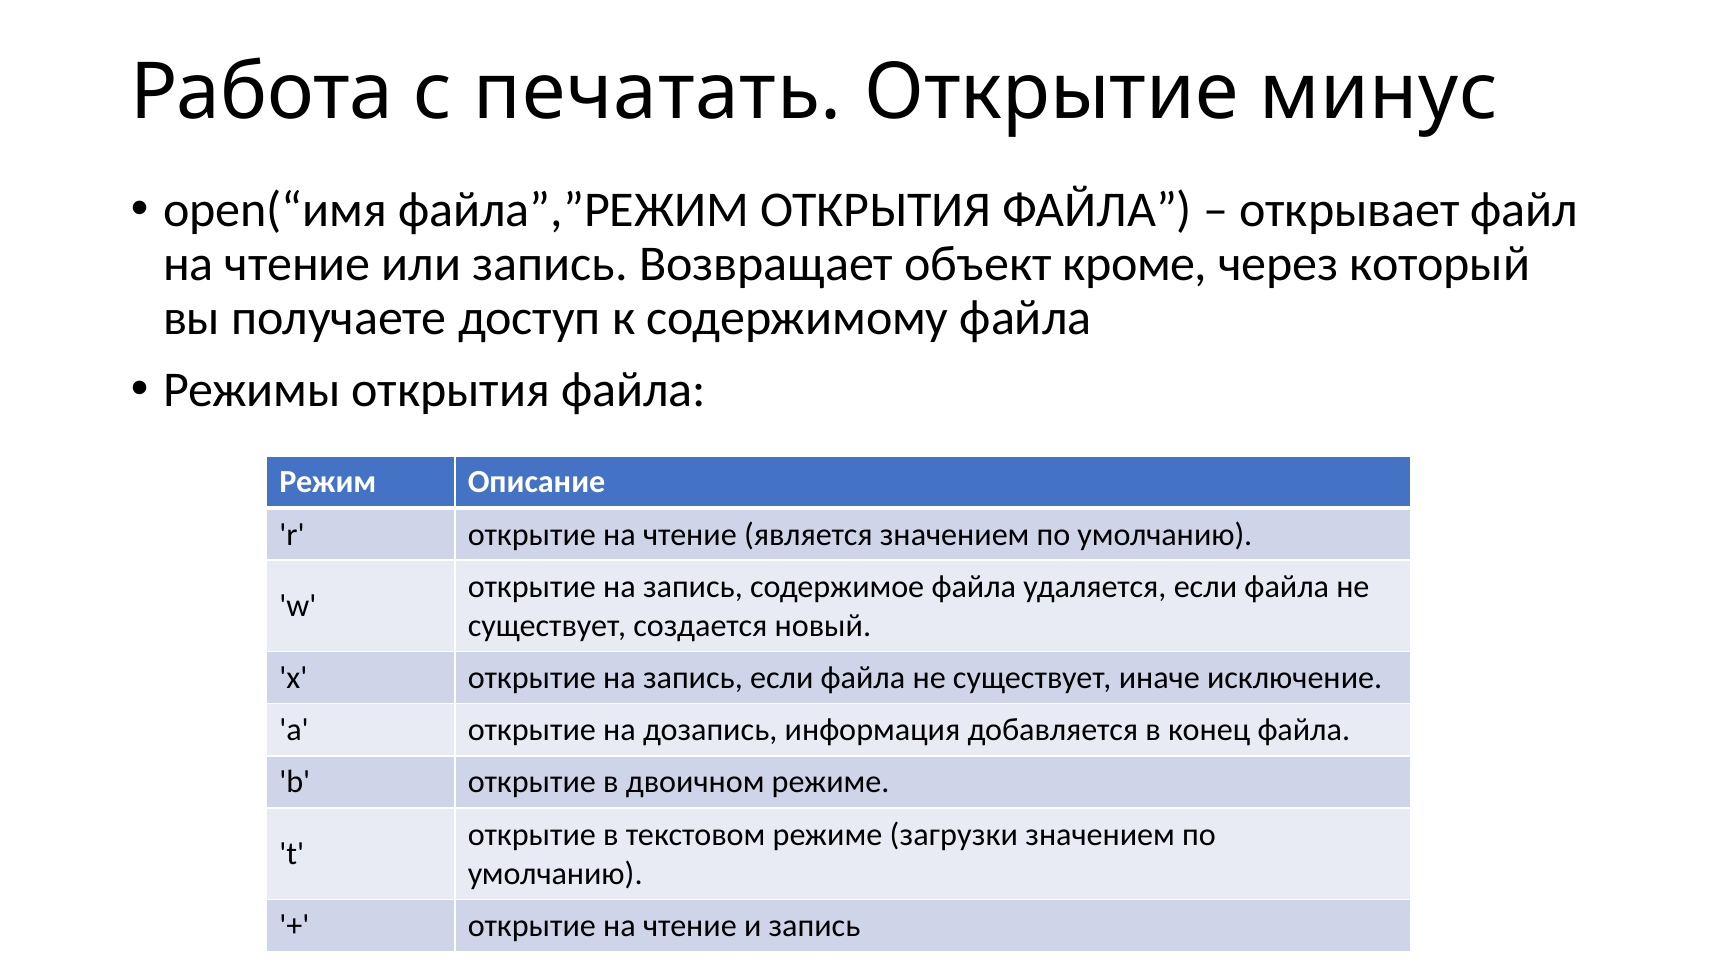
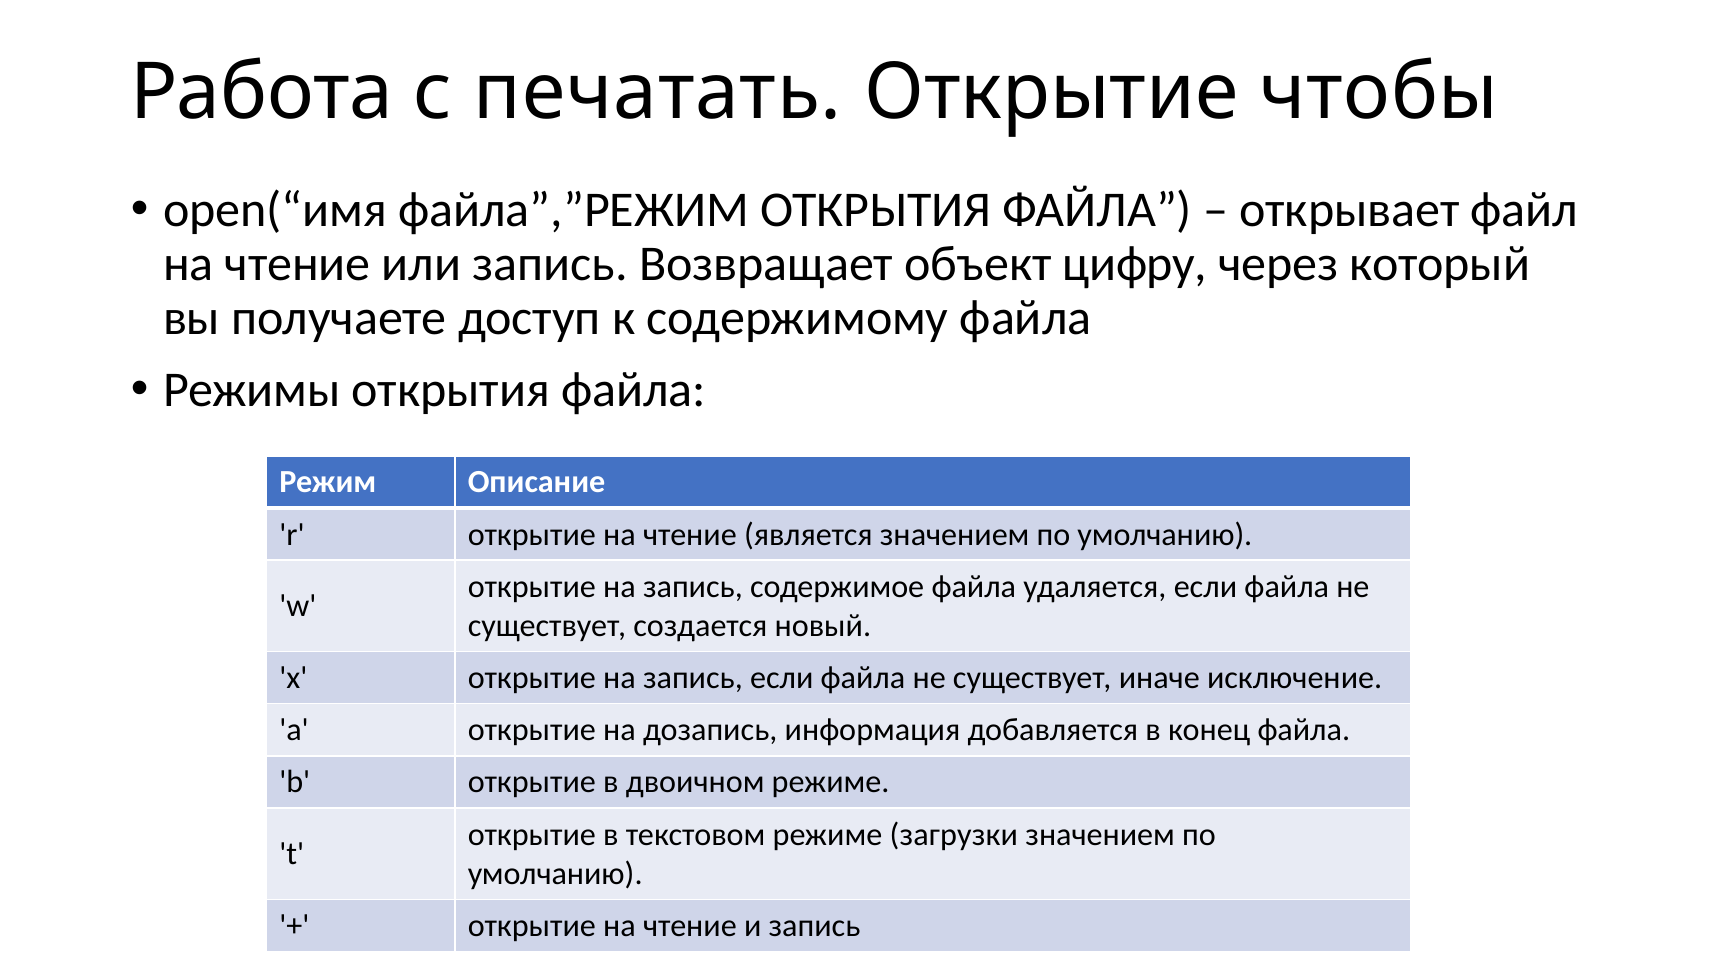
минус: минус -> чтобы
кроме: кроме -> цифру
